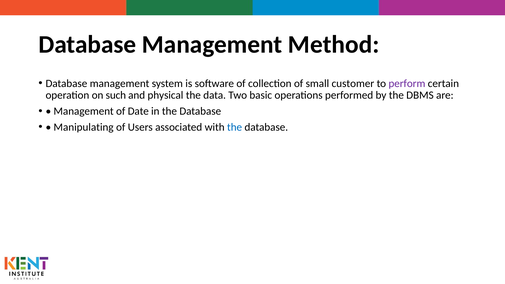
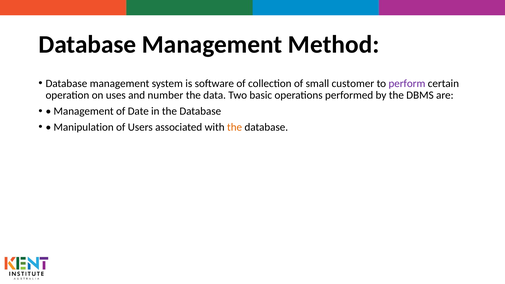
such: such -> uses
physical: physical -> number
Manipulating: Manipulating -> Manipulation
the at (235, 127) colour: blue -> orange
